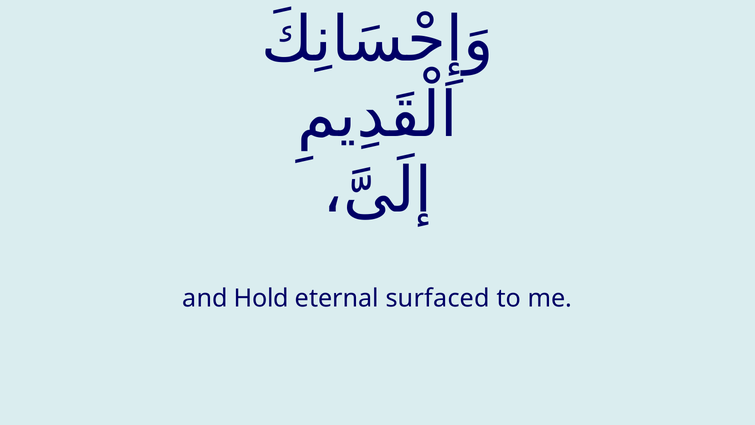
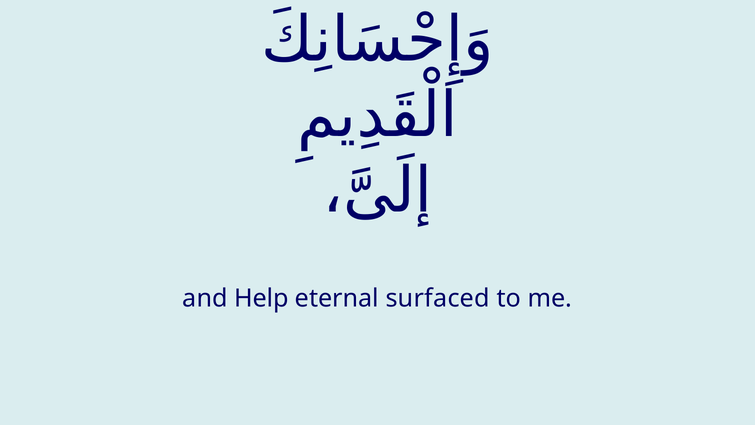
Hold: Hold -> Help
